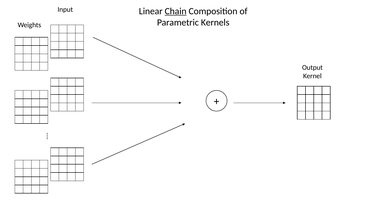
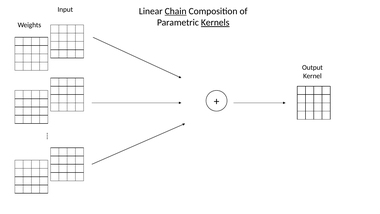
Kernels underline: none -> present
